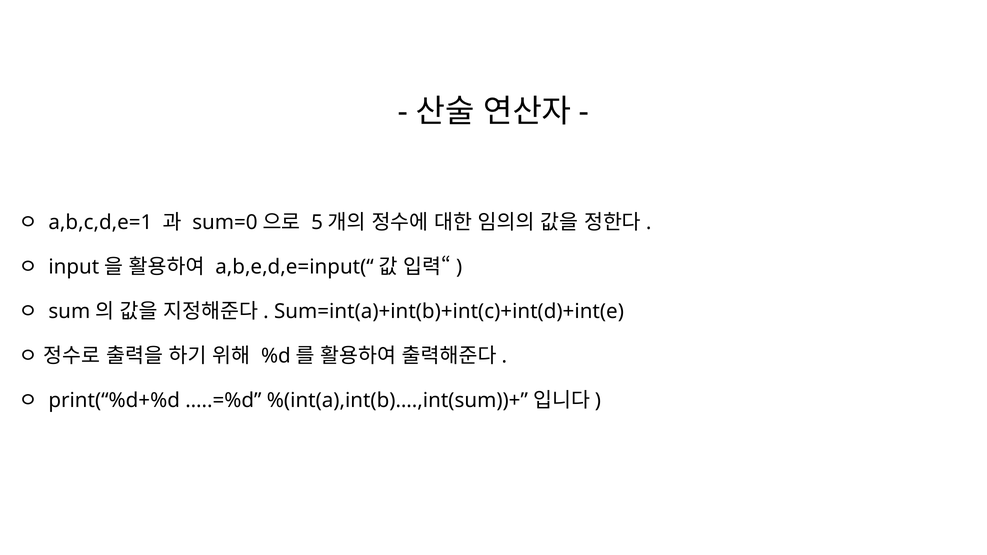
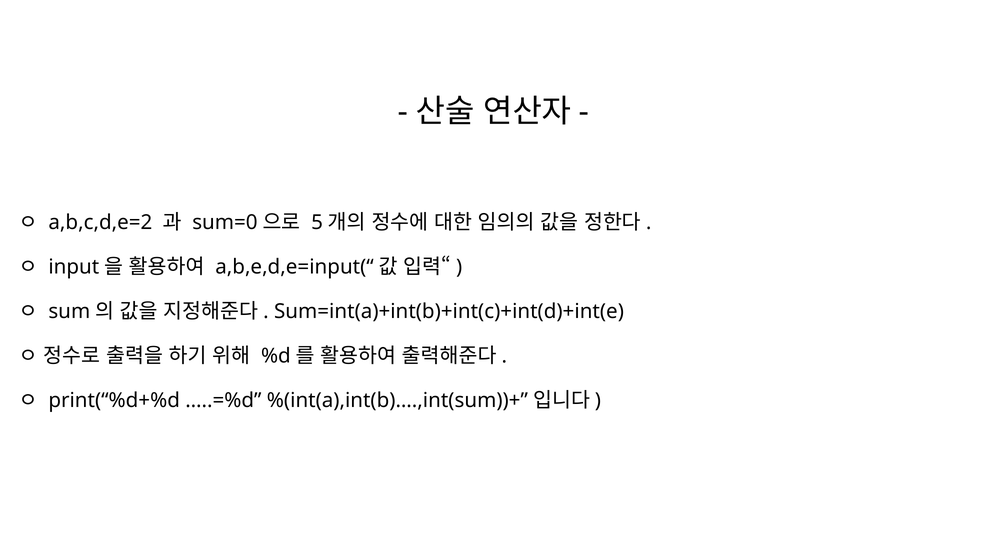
a,b,c,d,e=1: a,b,c,d,e=1 -> a,b,c,d,e=2
